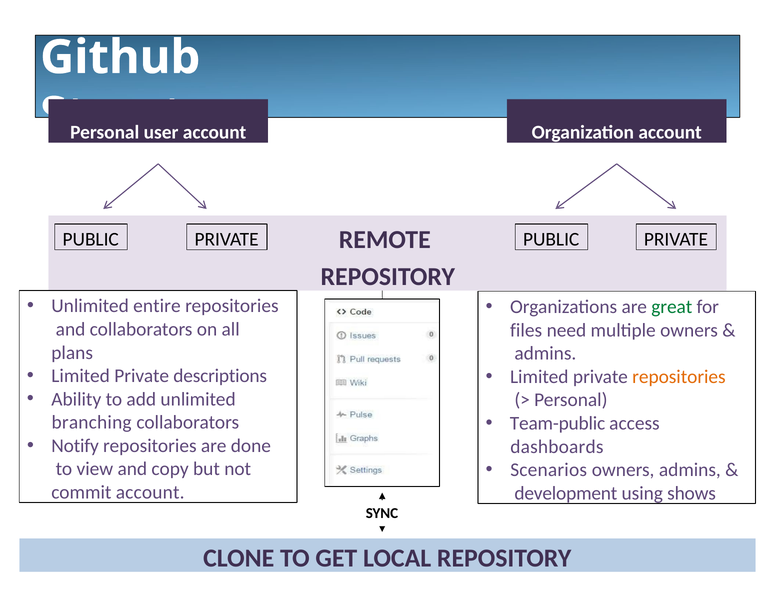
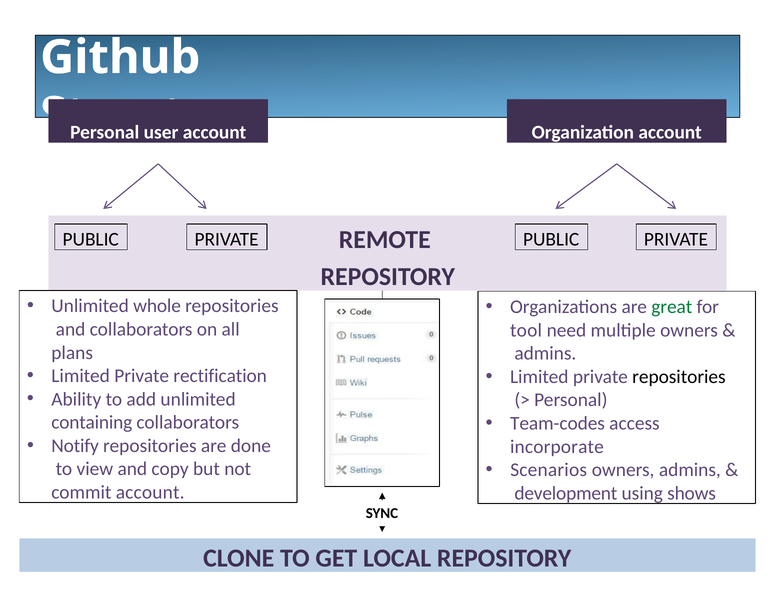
entire: entire -> whole
files: files -> tool
descriptions: descriptions -> rectification
repositories at (679, 377) colour: orange -> black
Team-public: Team-public -> Team-codes
branching: branching -> containing
dashboards: dashboards -> incorporate
